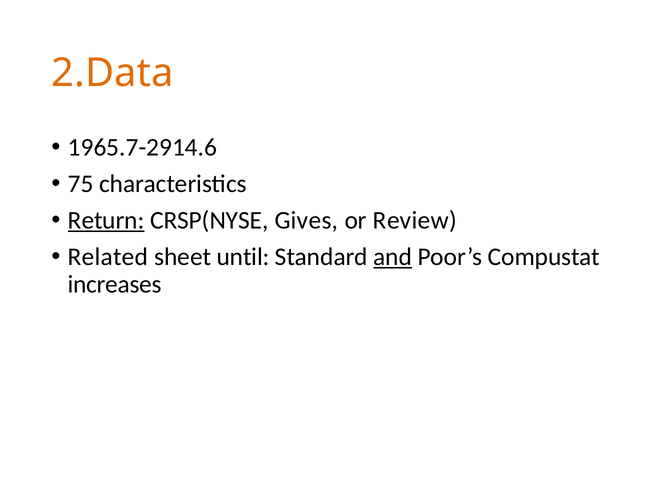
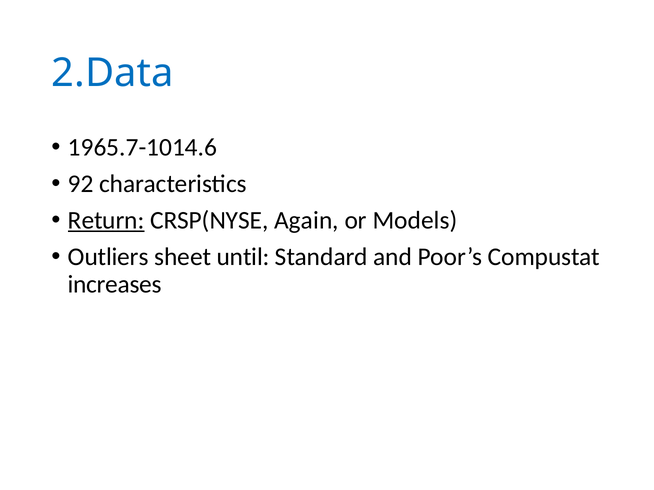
2.Data colour: orange -> blue
1965.7-2914.6: 1965.7-2914.6 -> 1965.7-1014.6
75: 75 -> 92
Gives: Gives -> Again
Review: Review -> Models
Related: Related -> Outliers
and underline: present -> none
